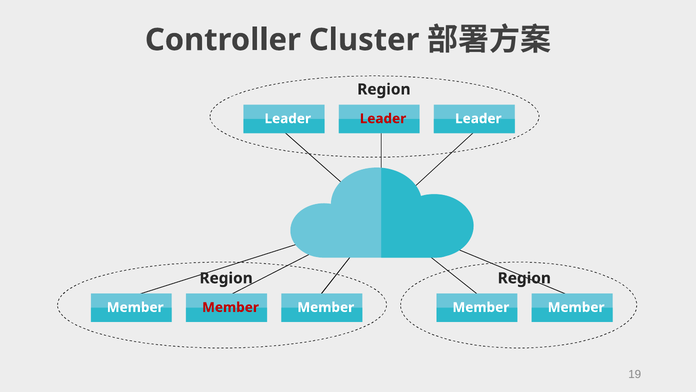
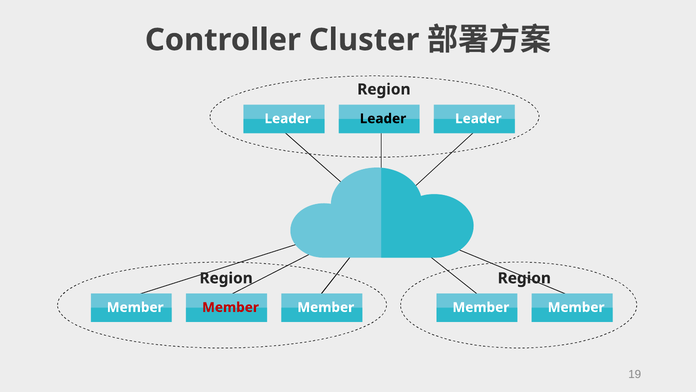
Leader at (383, 119) colour: red -> black
